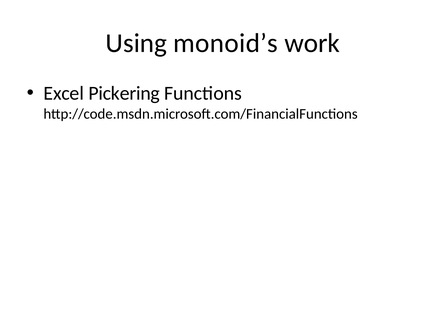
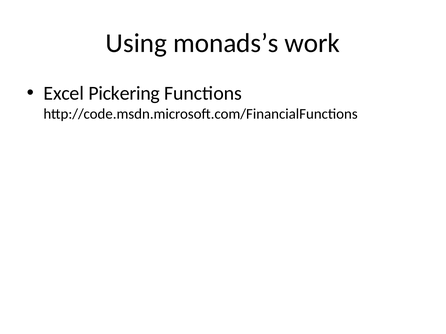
monoid’s: monoid’s -> monads’s
